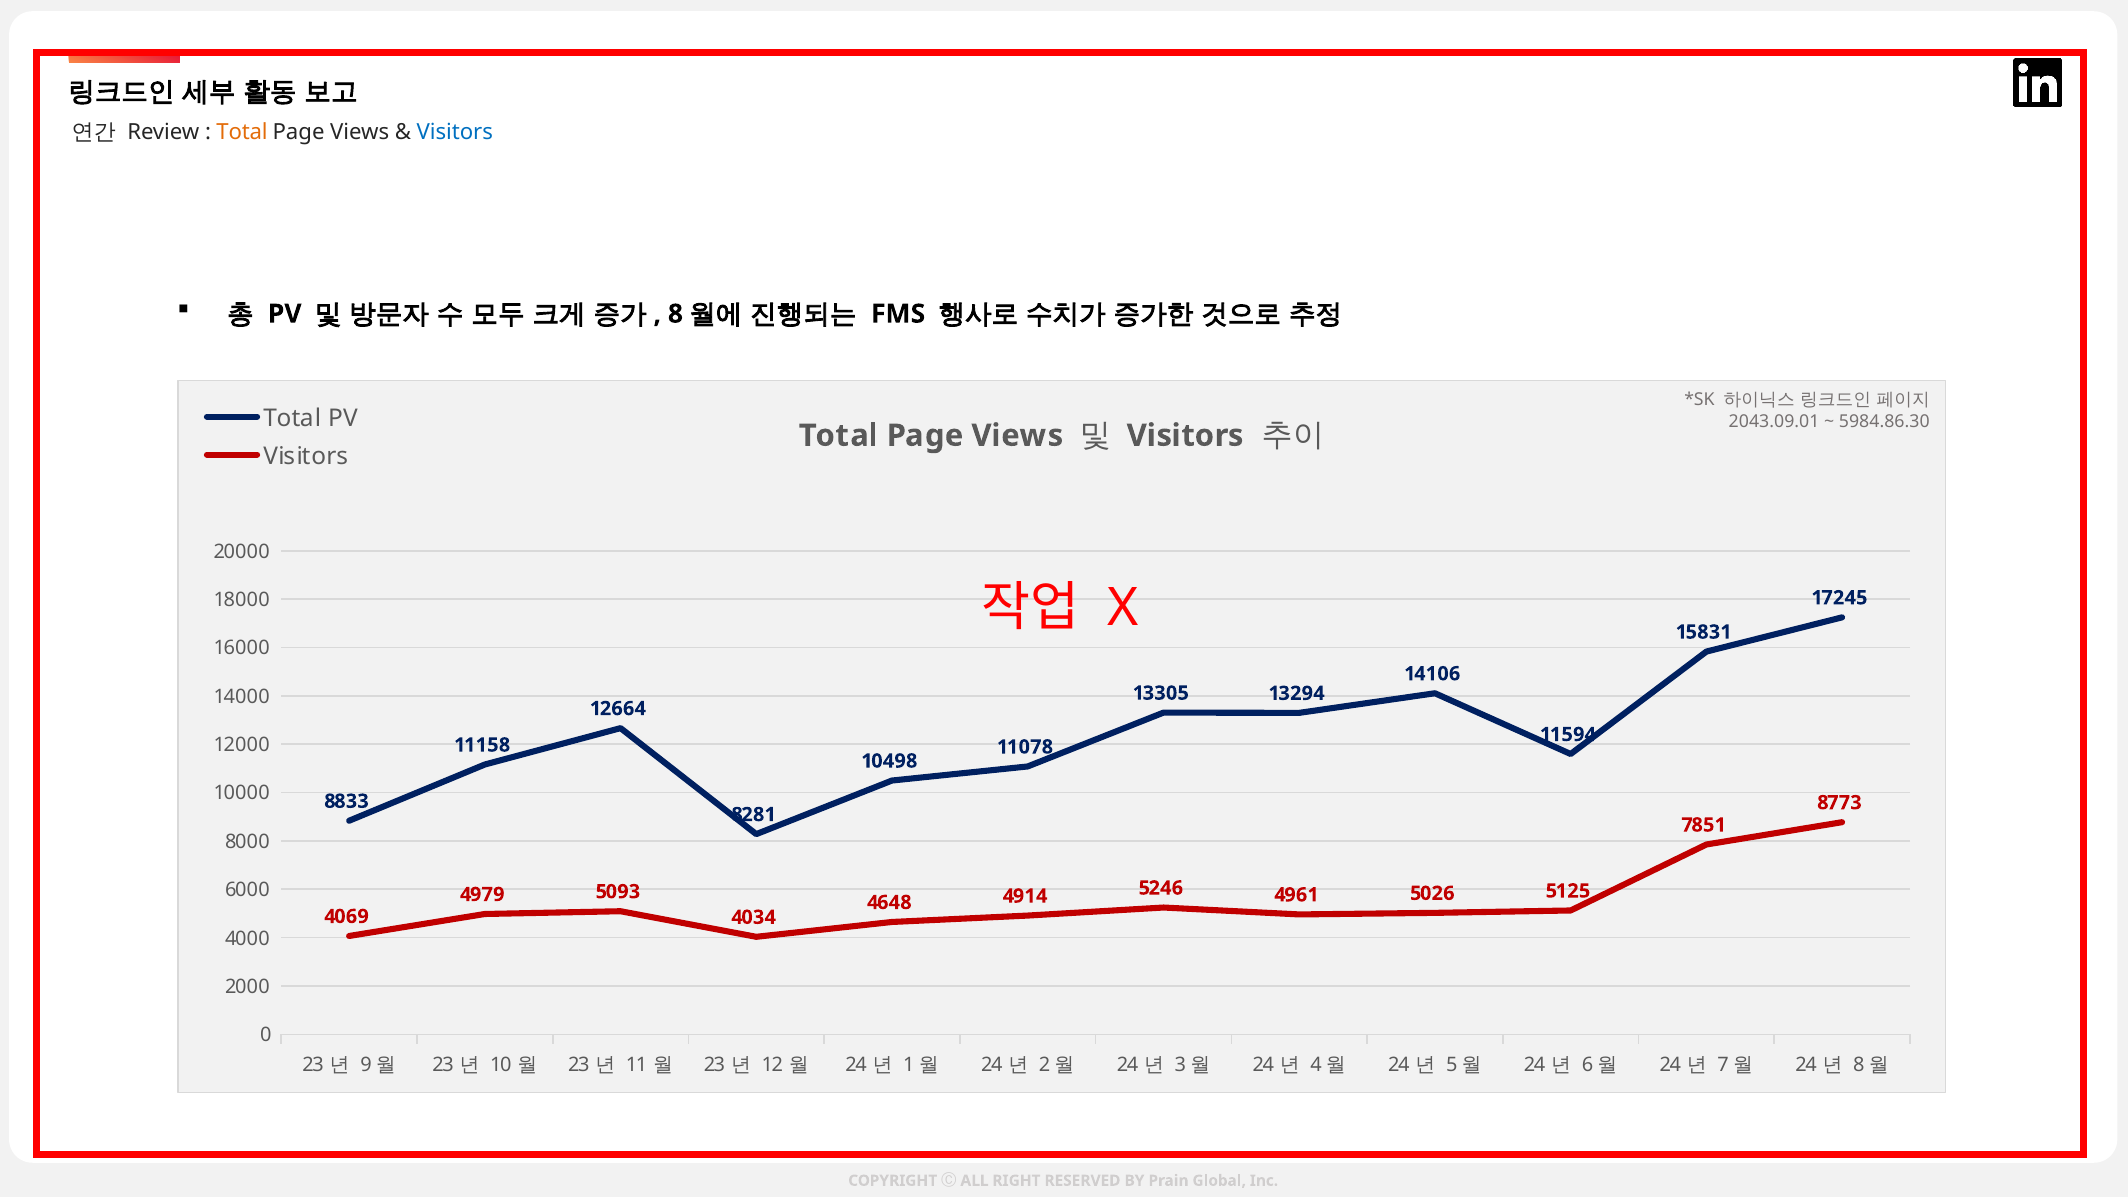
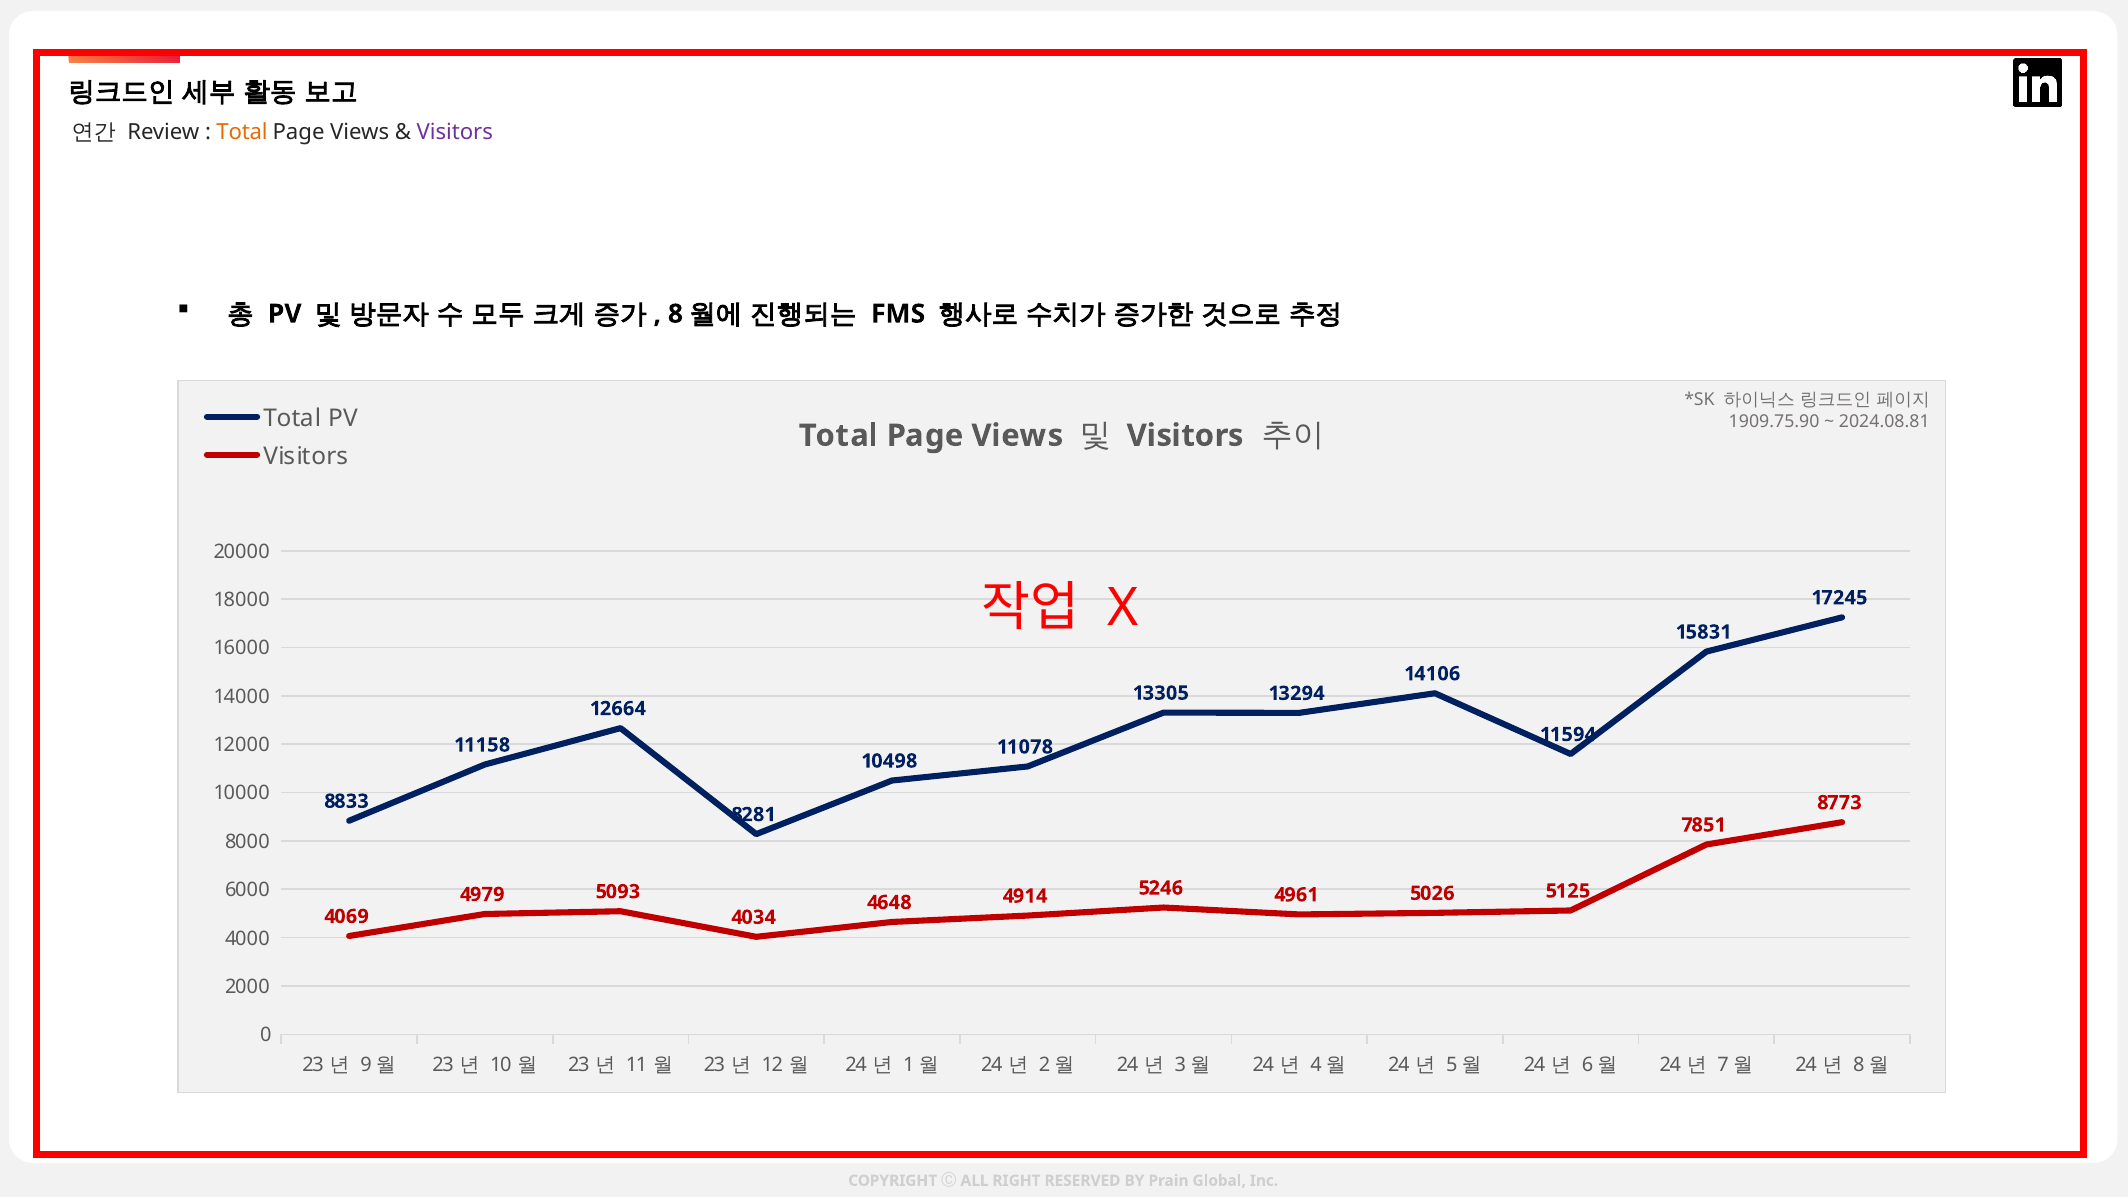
Visitors at (455, 133) colour: blue -> purple
2043.09.01: 2043.09.01 -> 1909.75.90
5984.86.30: 5984.86.30 -> 2024.08.81
